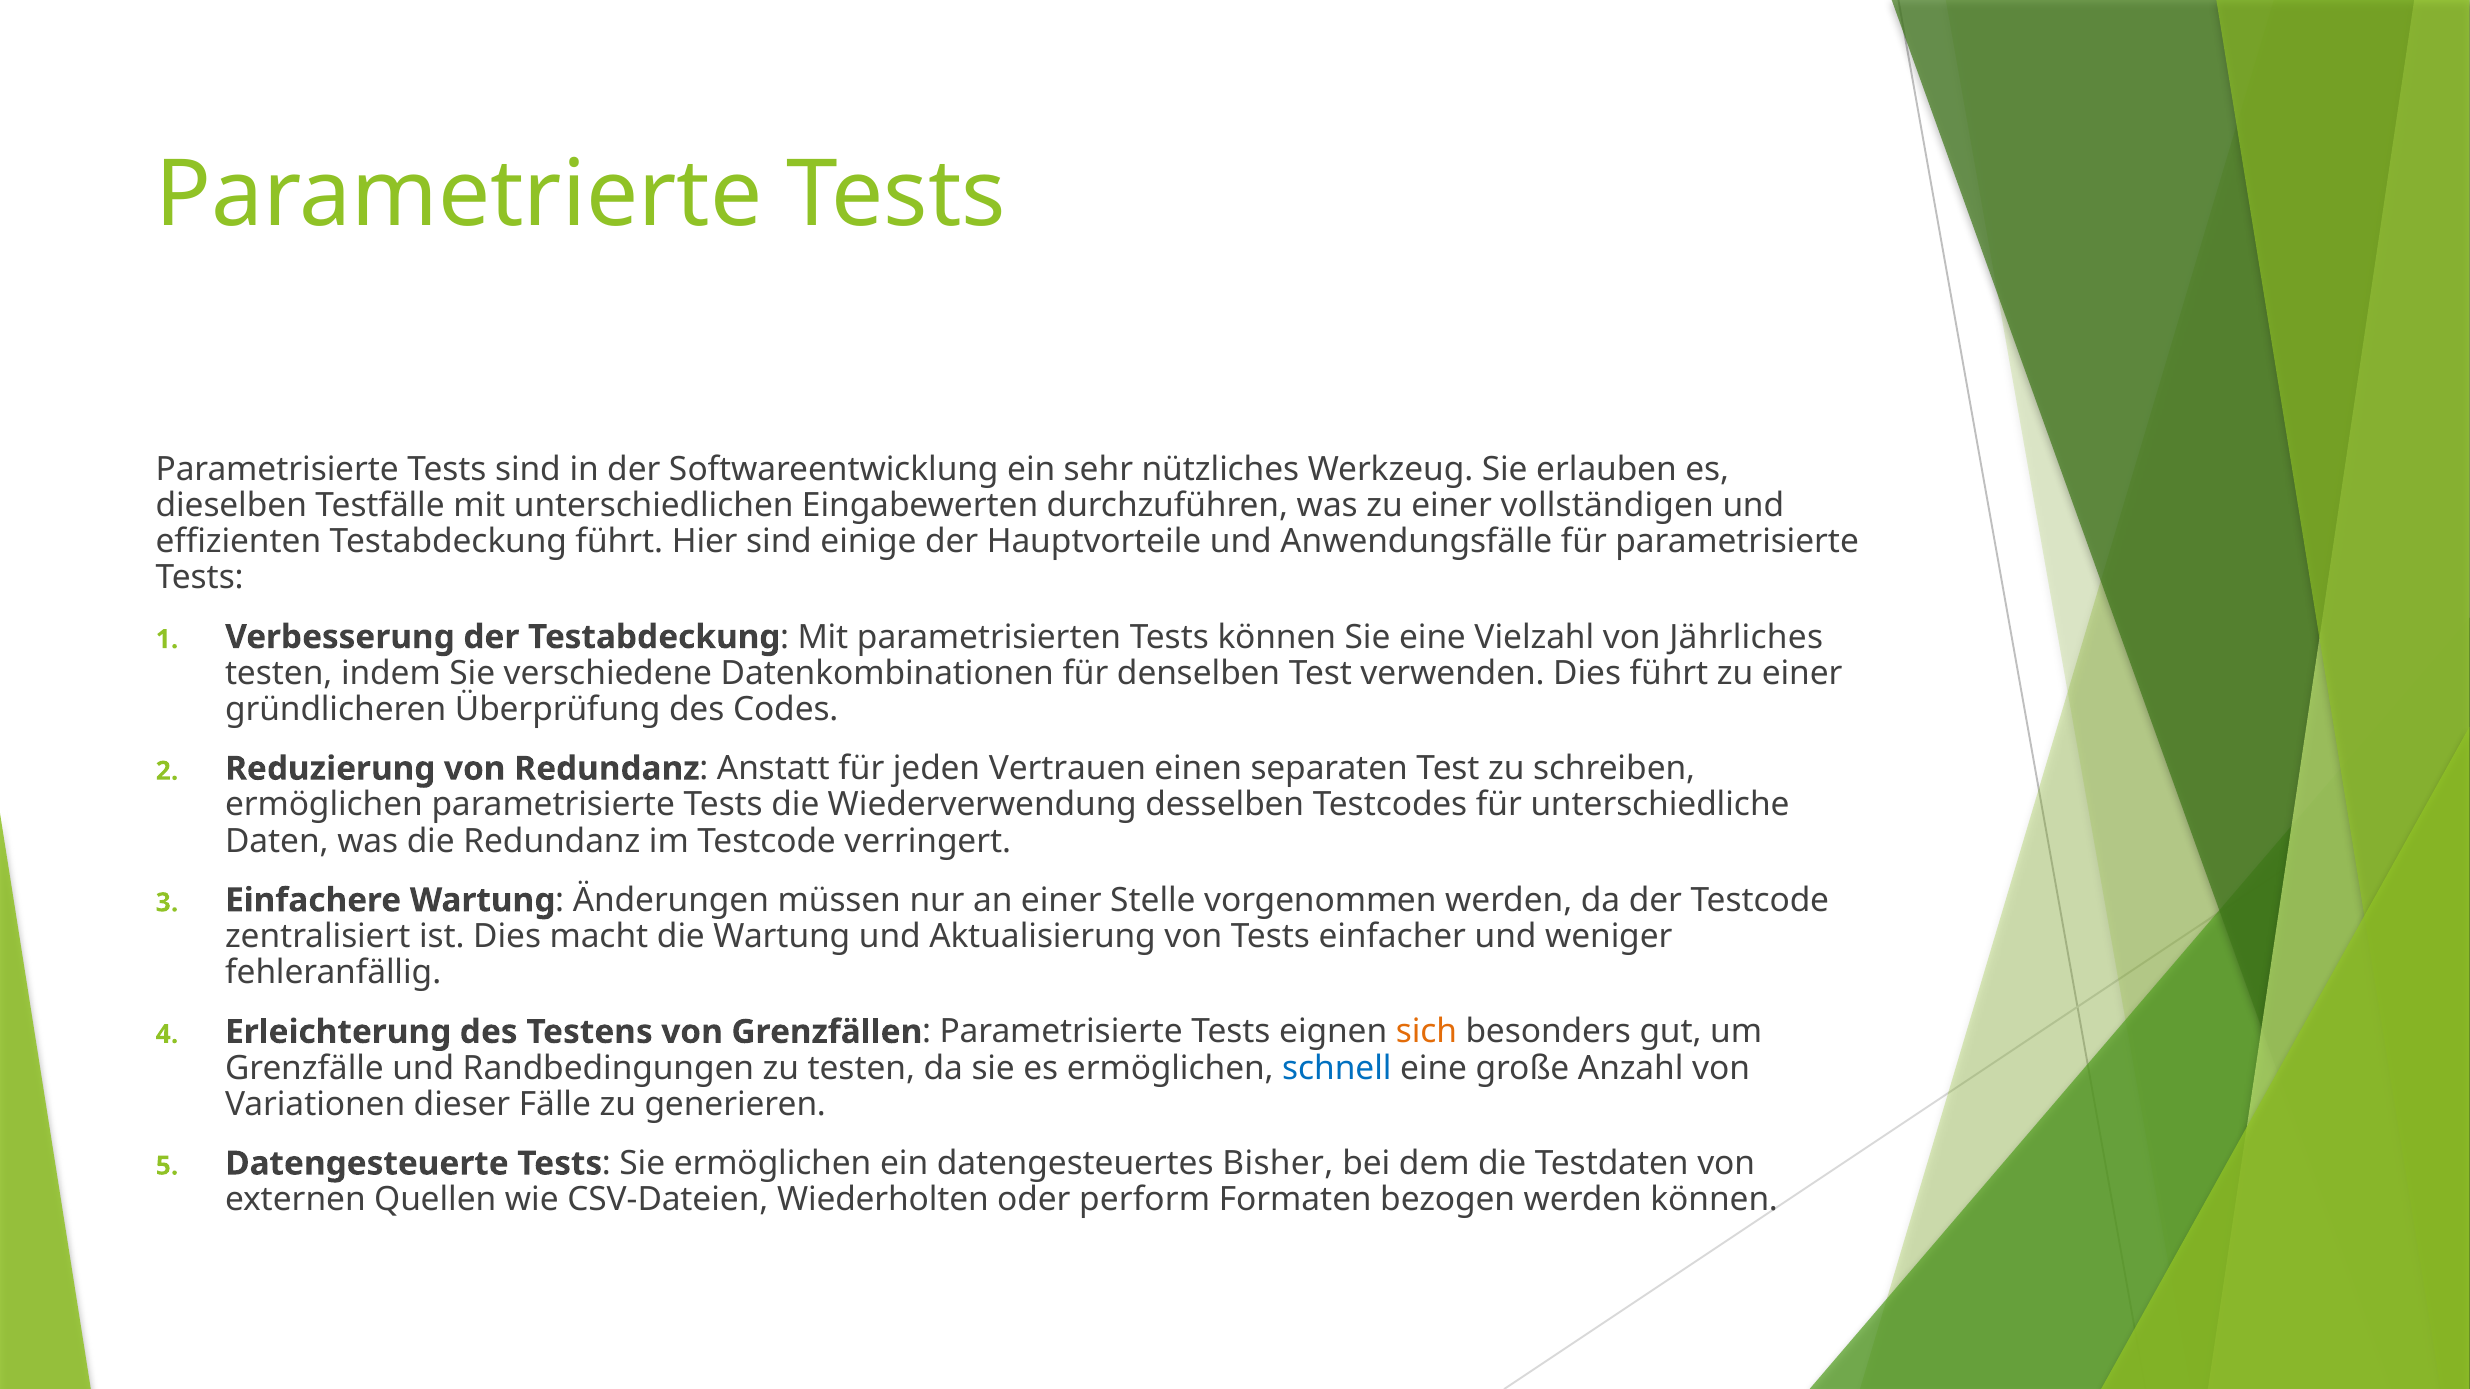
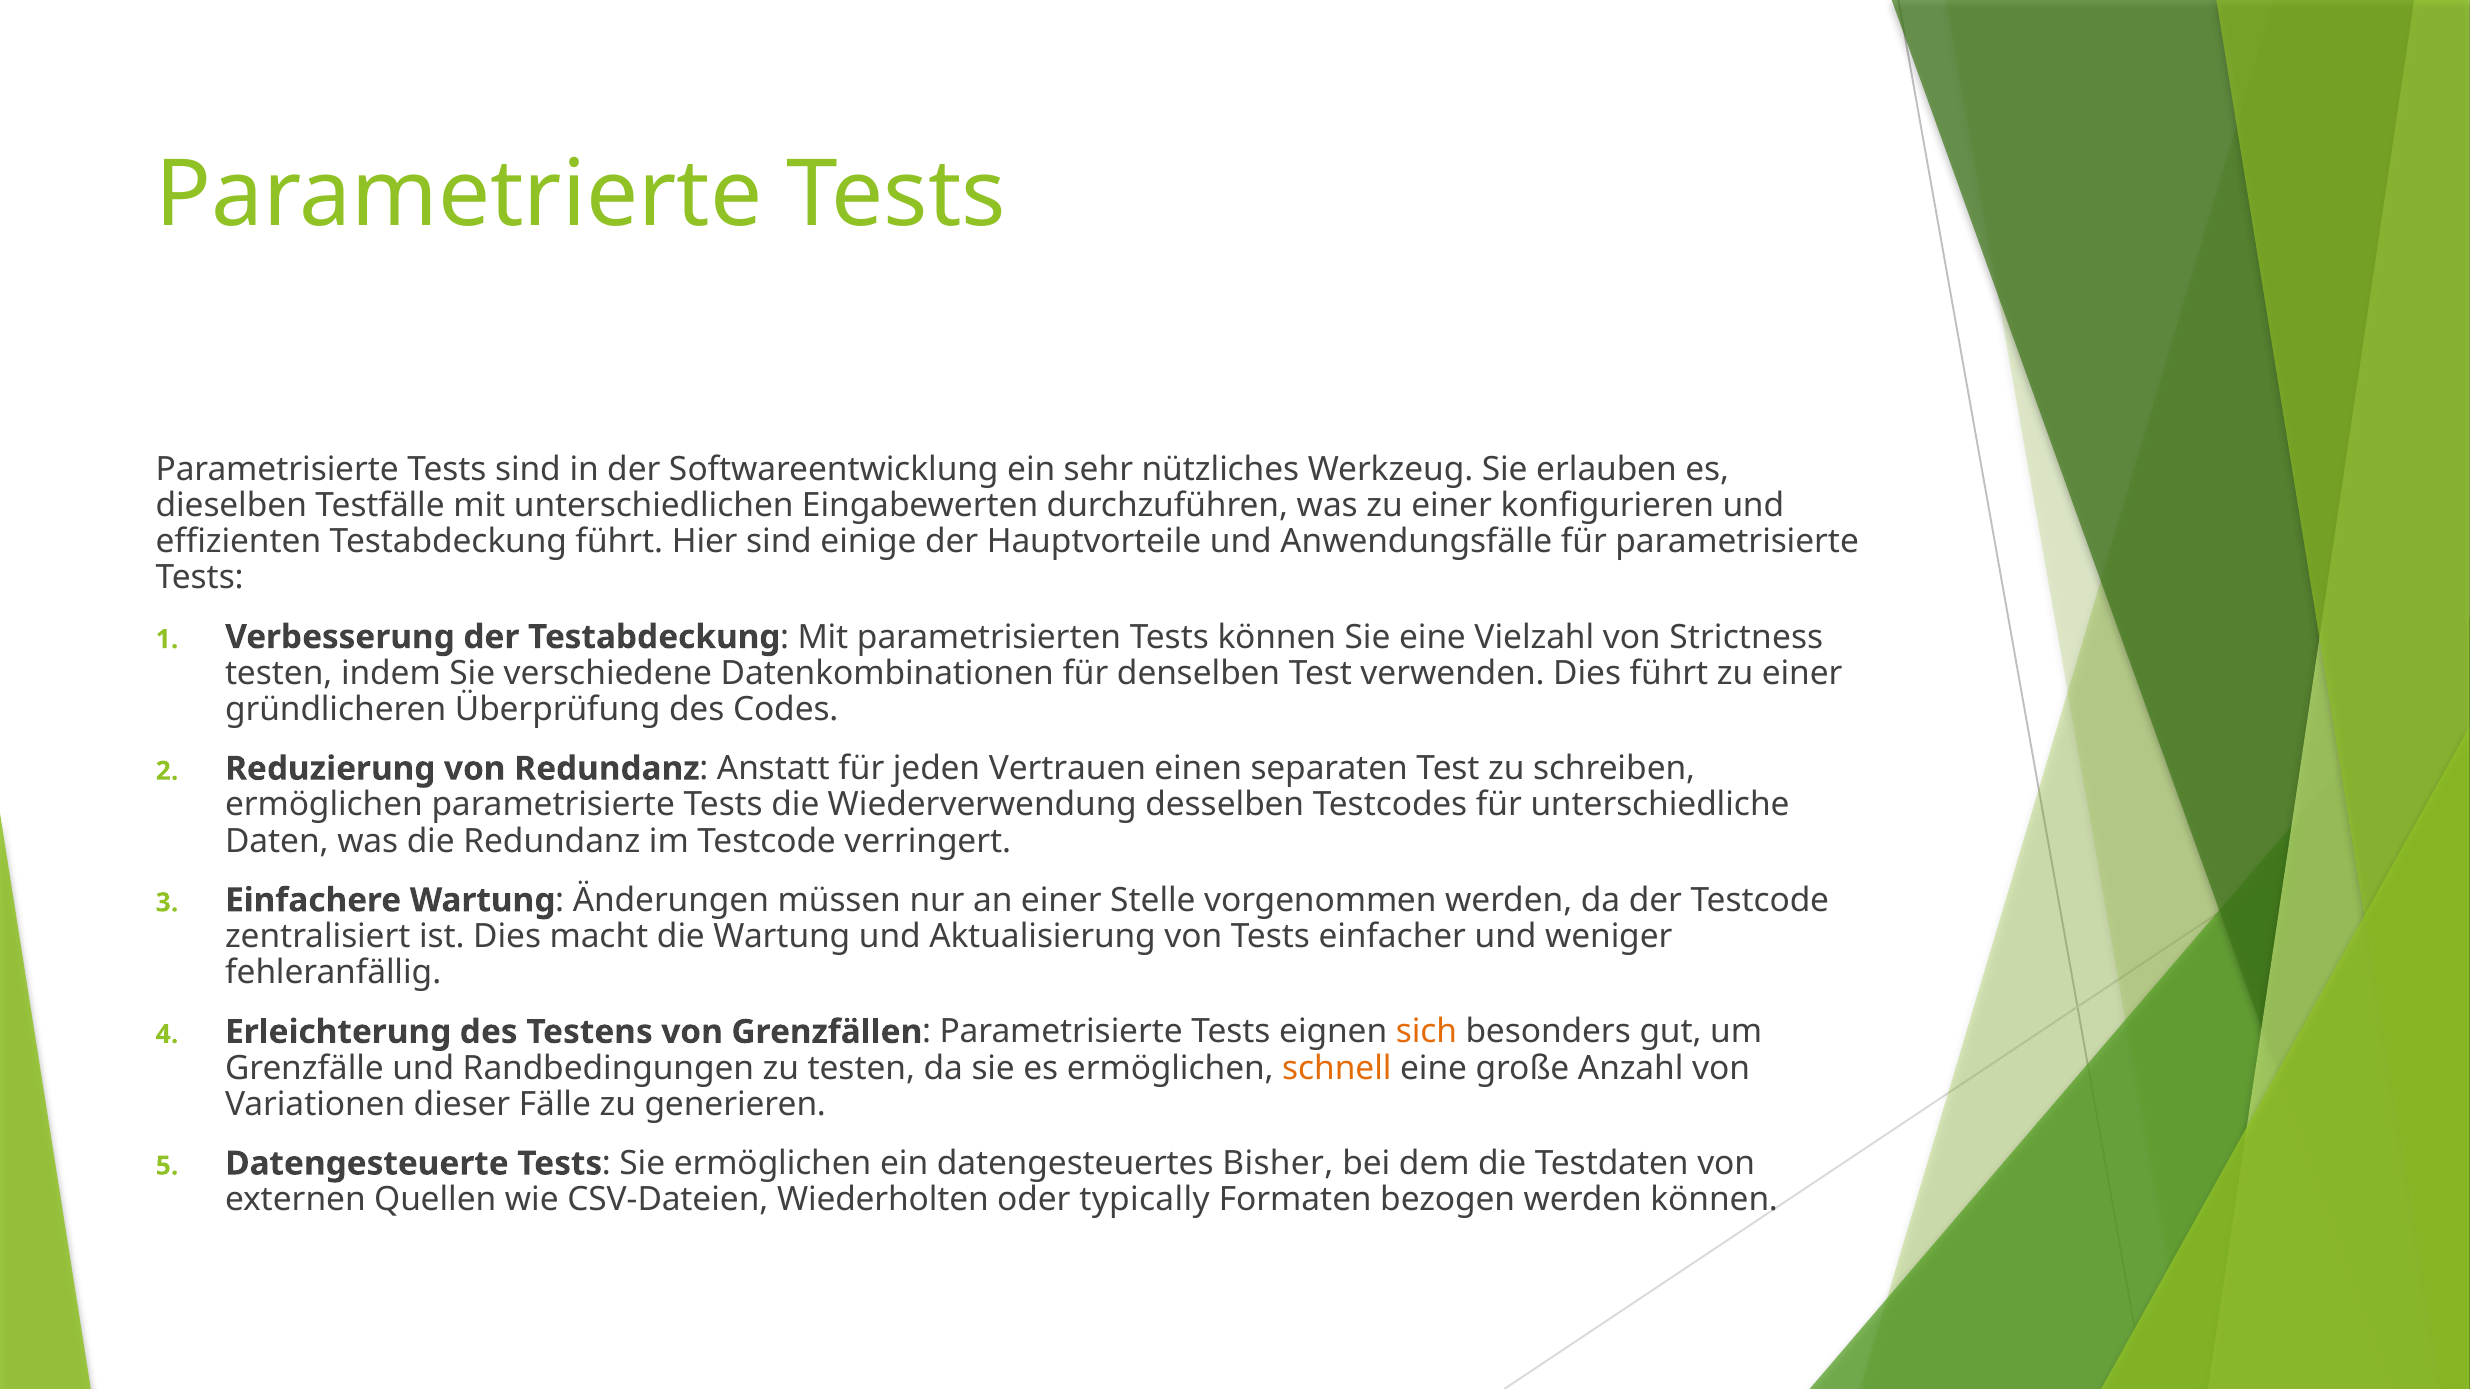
vollständigen: vollständigen -> konfigurieren
Jährliches: Jährliches -> Strictness
schnell colour: blue -> orange
perform: perform -> typically
